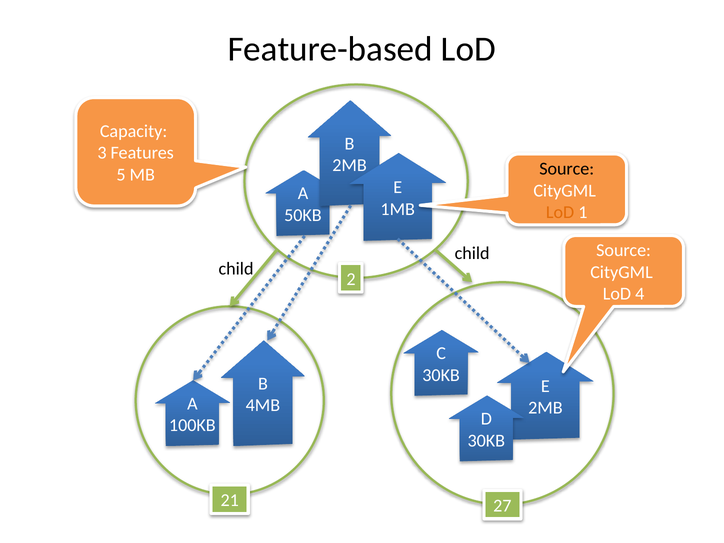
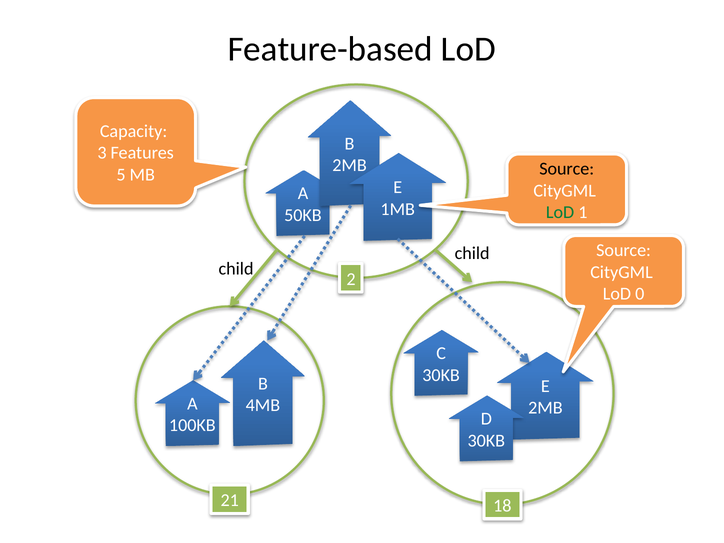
LoD at (560, 212) colour: orange -> green
4: 4 -> 0
27: 27 -> 18
